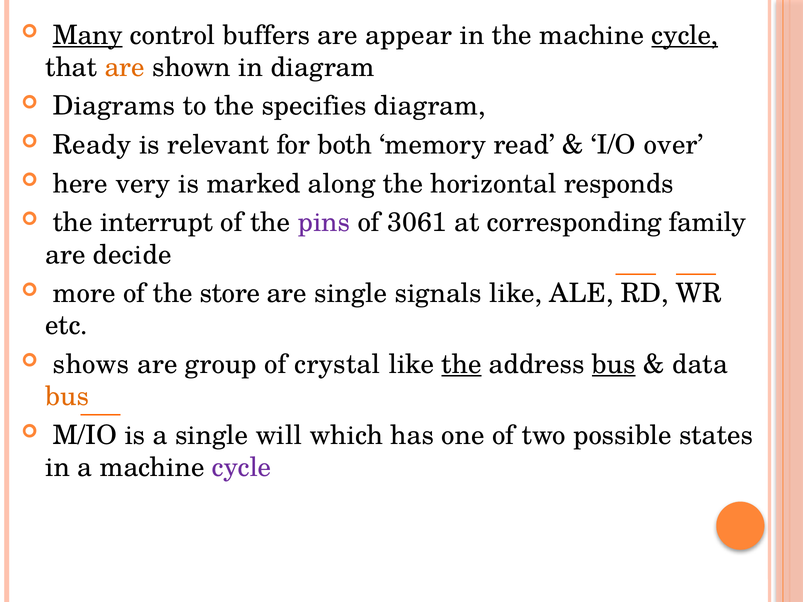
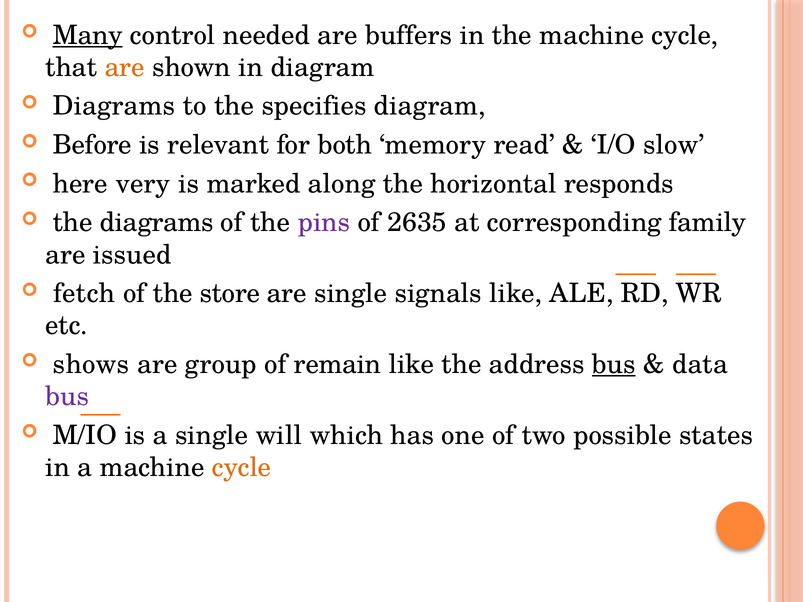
buffers: buffers -> needed
appear: appear -> buffers
cycle at (685, 35) underline: present -> none
Ready: Ready -> Before
over: over -> slow
the interrupt: interrupt -> diagrams
3061: 3061 -> 2635
decide: decide -> issued
more: more -> fetch
crystal: crystal -> remain
the at (461, 365) underline: present -> none
bus at (67, 397) colour: orange -> purple
cycle at (242, 468) colour: purple -> orange
